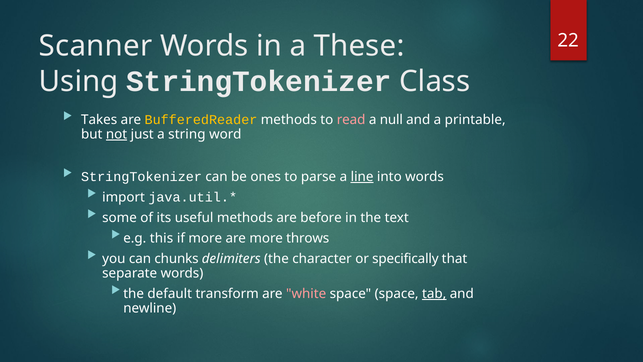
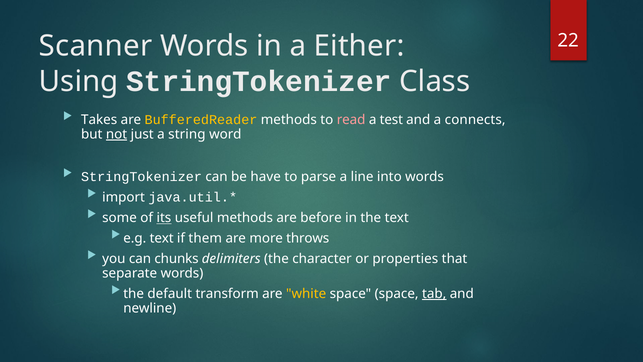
These: These -> Either
null: null -> test
printable: printable -> connects
ones: ones -> have
line underline: present -> none
its underline: none -> present
e.g this: this -> text
if more: more -> them
specifically: specifically -> properties
white colour: pink -> yellow
